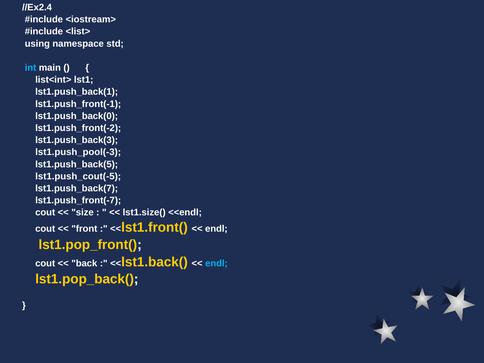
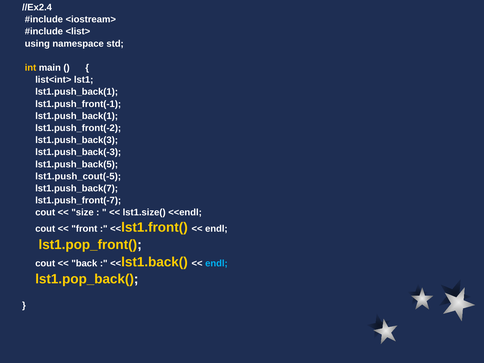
int colour: light blue -> yellow
lst1.push_back(0 at (77, 116): lst1.push_back(0 -> lst1.push_back(1
lst1.push_pool(-3: lst1.push_pool(-3 -> lst1.push_back(-3
